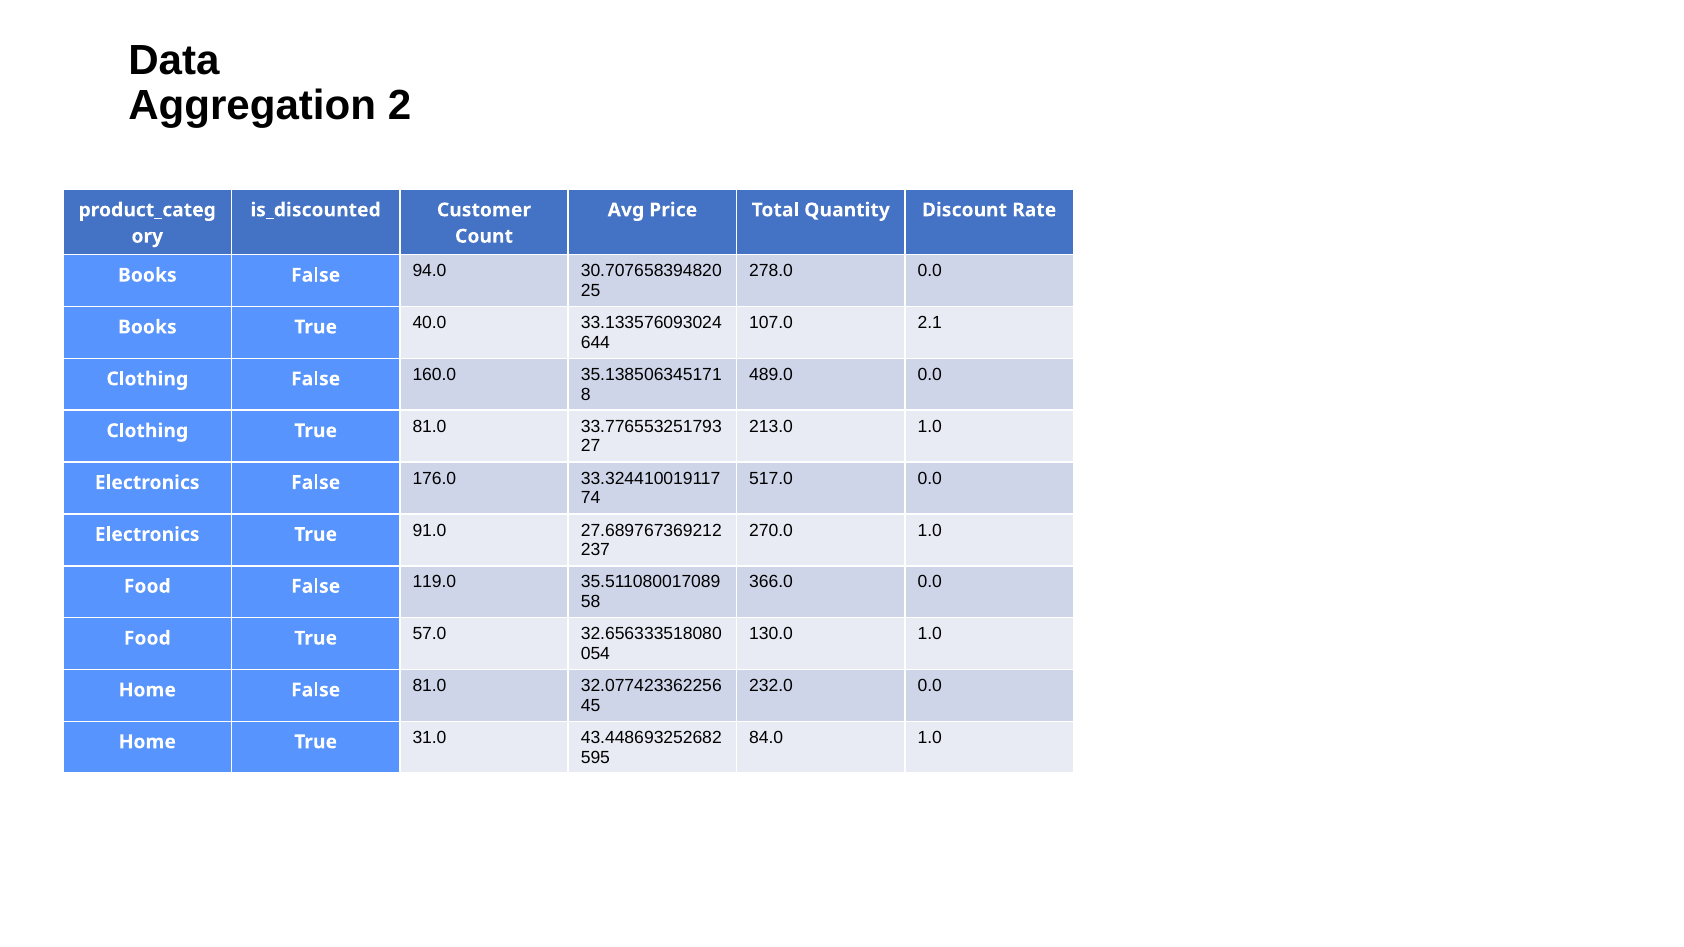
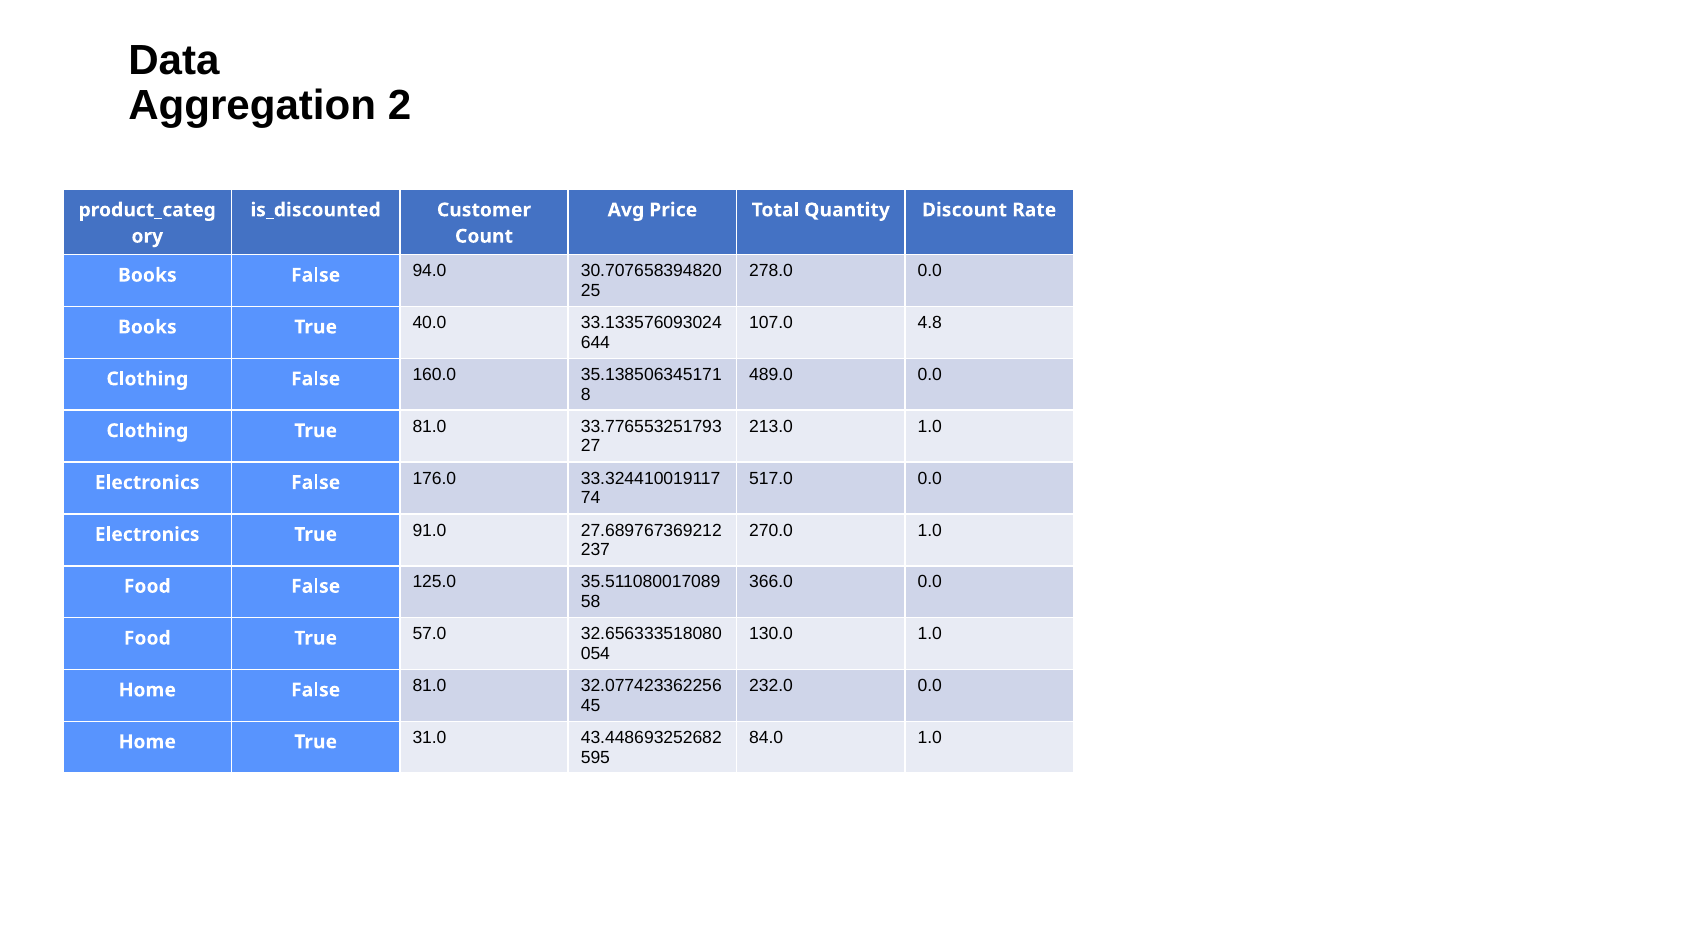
2.1: 2.1 -> 4.8
119.0: 119.0 -> 125.0
